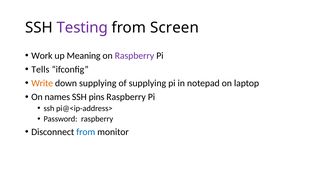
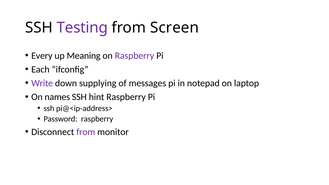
Work: Work -> Every
Tells: Tells -> Each
Write colour: orange -> purple
of supplying: supplying -> messages
pins: pins -> hint
from at (86, 132) colour: blue -> purple
